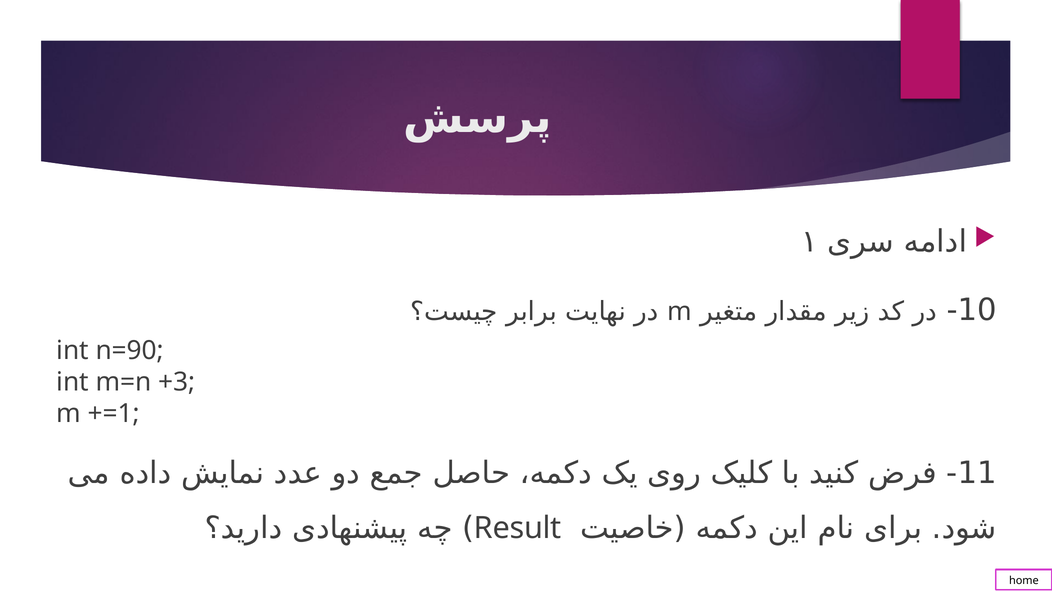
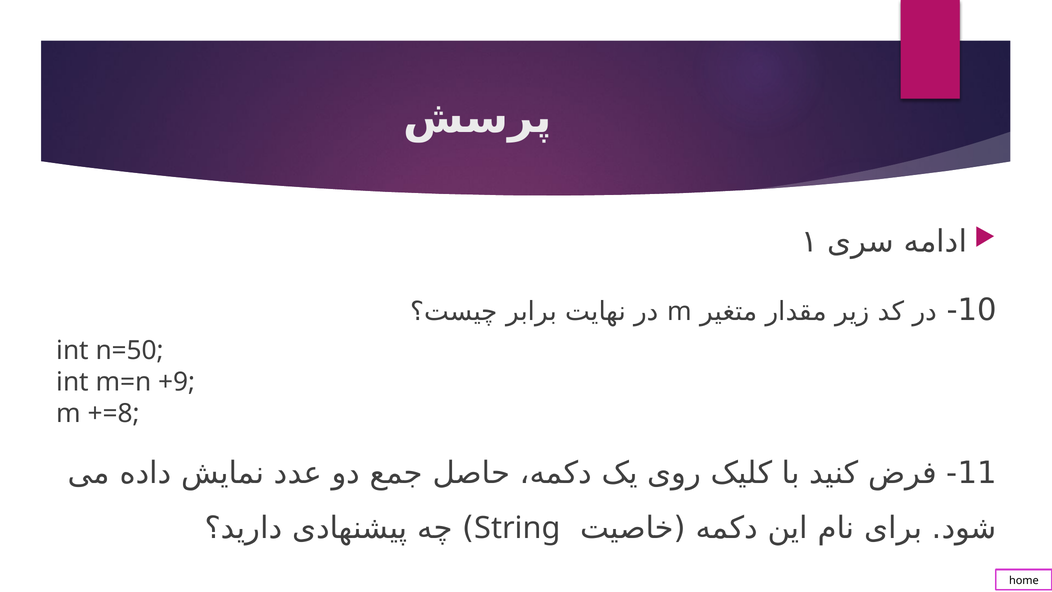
n=90: n=90 -> n=50
+3: +3 -> +9
+=1: +=1 -> +=8
Result: Result -> String
